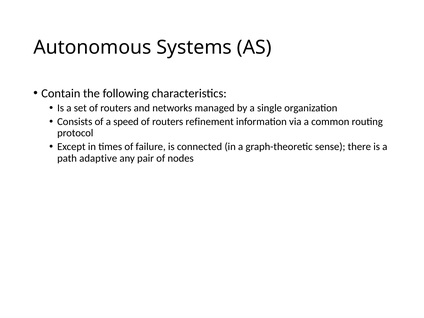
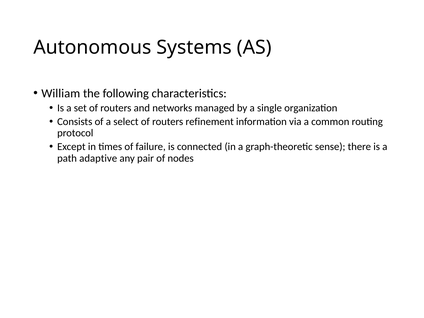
Contain: Contain -> William
speed: speed -> select
